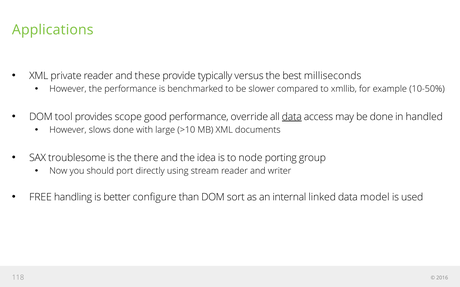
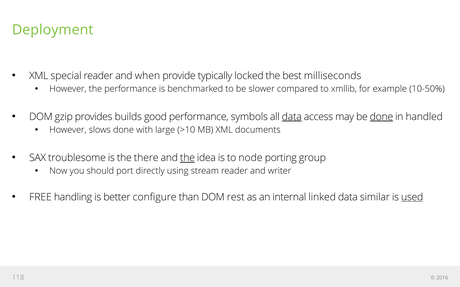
Applications: Applications -> Deployment
private: private -> special
these: these -> when
versus: versus -> locked
tool: tool -> gzip
scope: scope -> builds
override: override -> symbols
done at (381, 117) underline: none -> present
the at (187, 158) underline: none -> present
sort: sort -> rest
model: model -> similar
used underline: none -> present
